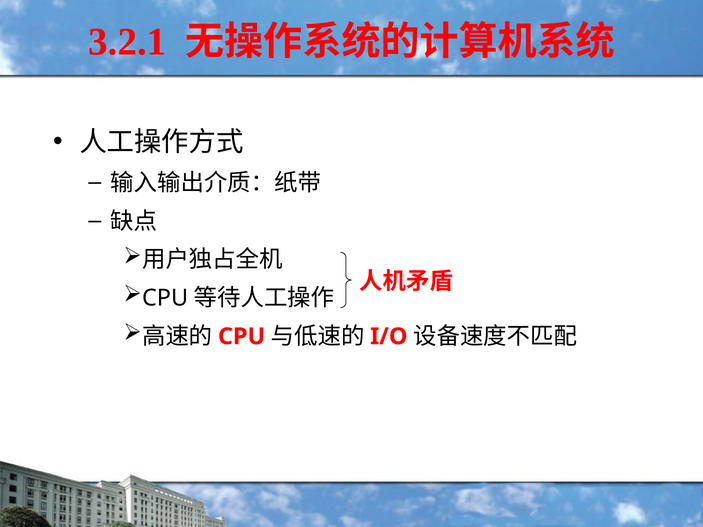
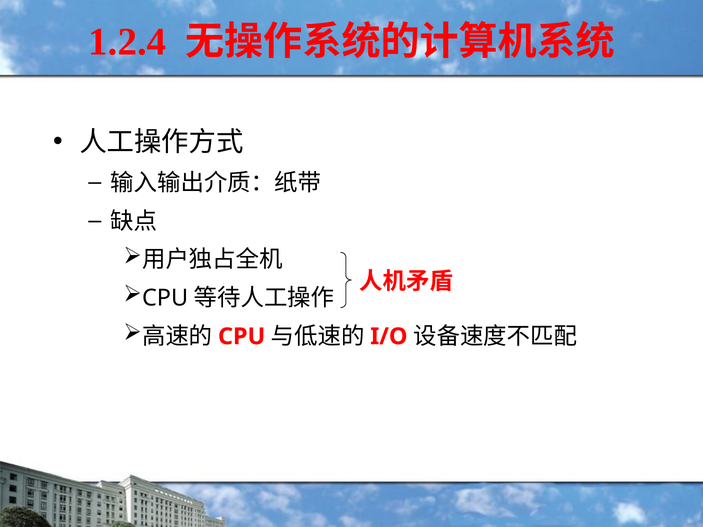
3.2.1: 3.2.1 -> 1.2.4
